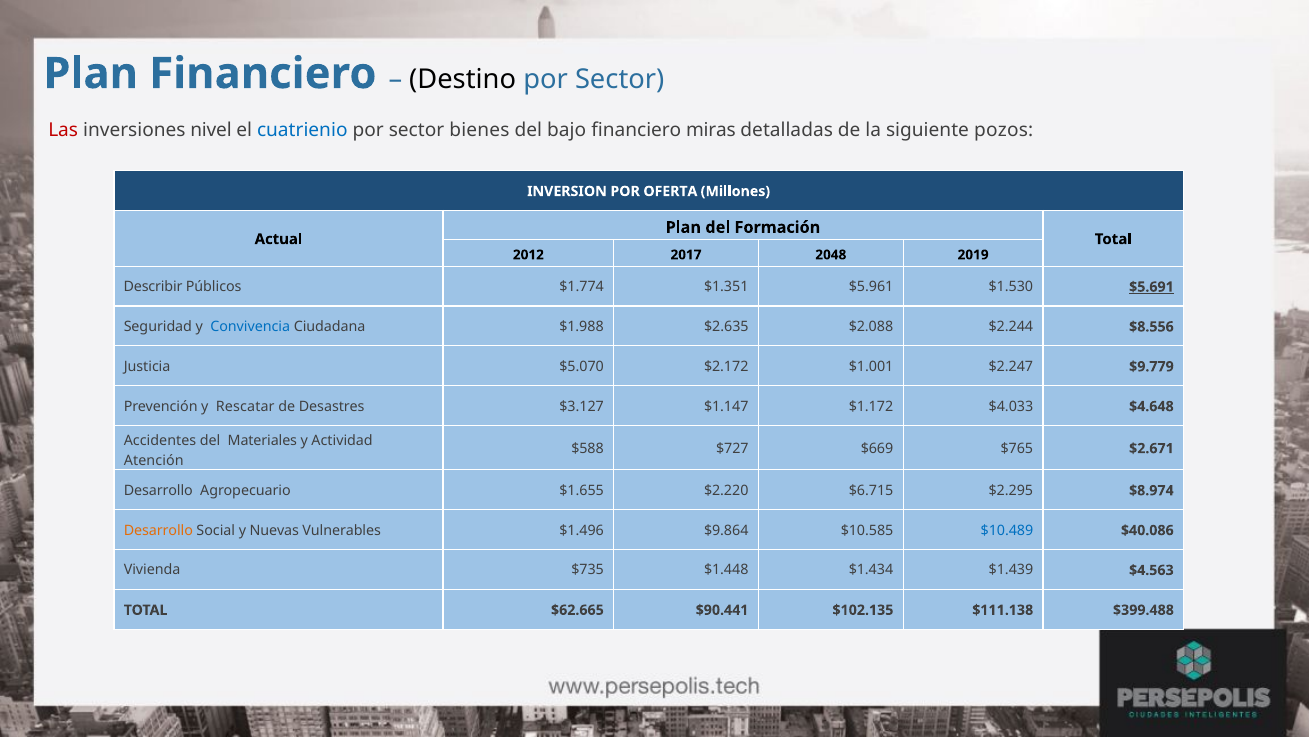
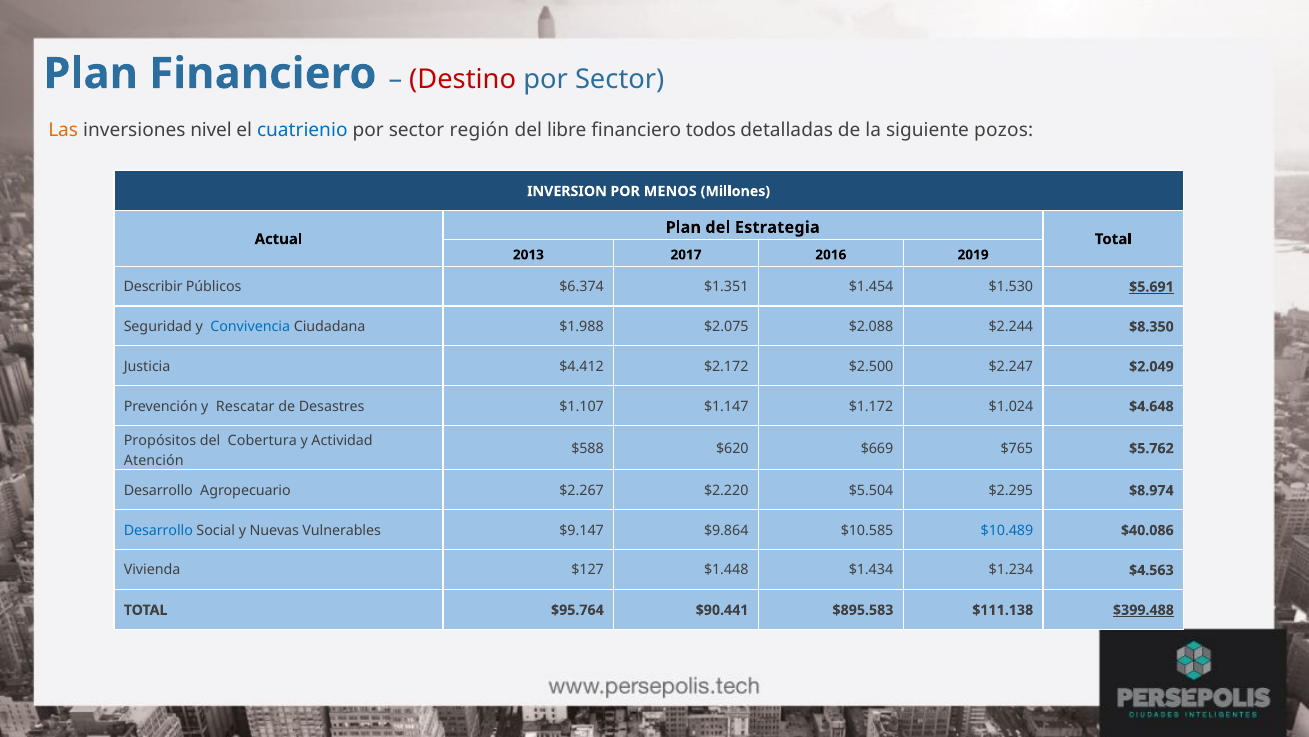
Destino colour: black -> red
Las colour: red -> orange
bienes: bienes -> región
bajo: bajo -> libre
miras: miras -> todos
OFERTA: OFERTA -> MENOS
Formación: Formación -> Estrategia
2012: 2012 -> 2013
2048: 2048 -> 2016
$1.774: $1.774 -> $6.374
$5.961: $5.961 -> $1.454
$2.635: $2.635 -> $2.075
$8.556: $8.556 -> $8.350
$5.070: $5.070 -> $4.412
$1.001: $1.001 -> $2.500
$9.779: $9.779 -> $2.049
$3.127: $3.127 -> $1.107
$4.033: $4.033 -> $1.024
Accidentes: Accidentes -> Propósitos
Materiales: Materiales -> Cobertura
$727: $727 -> $620
$2.671: $2.671 -> $5.762
$1.655: $1.655 -> $2.267
$6.715: $6.715 -> $5.504
Desarrollo at (158, 530) colour: orange -> blue
$1.496: $1.496 -> $9.147
$735: $735 -> $127
$1.439: $1.439 -> $1.234
$62.665: $62.665 -> $95.764
$102.135: $102.135 -> $895.583
$399.488 underline: none -> present
